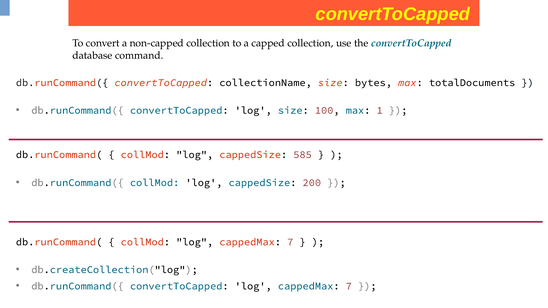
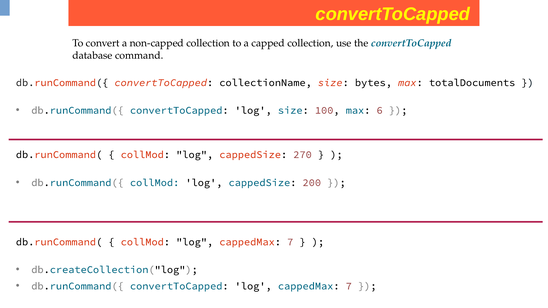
1: 1 -> 6
585: 585 -> 270
